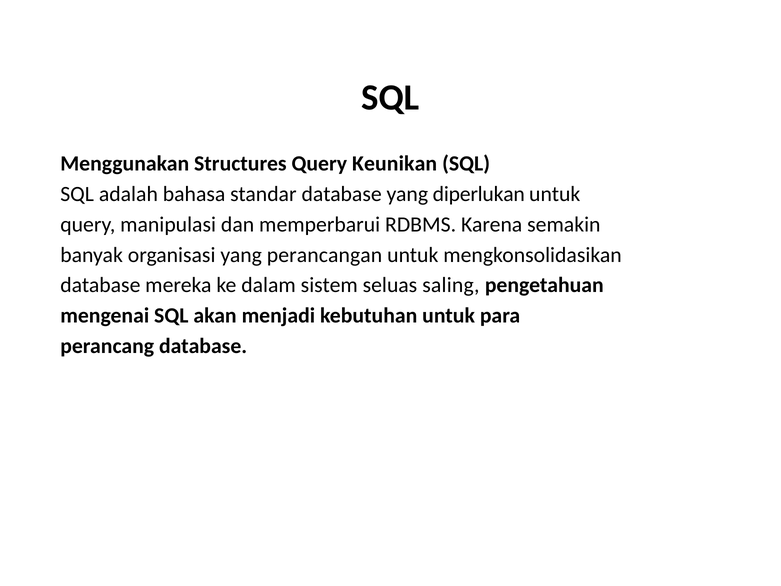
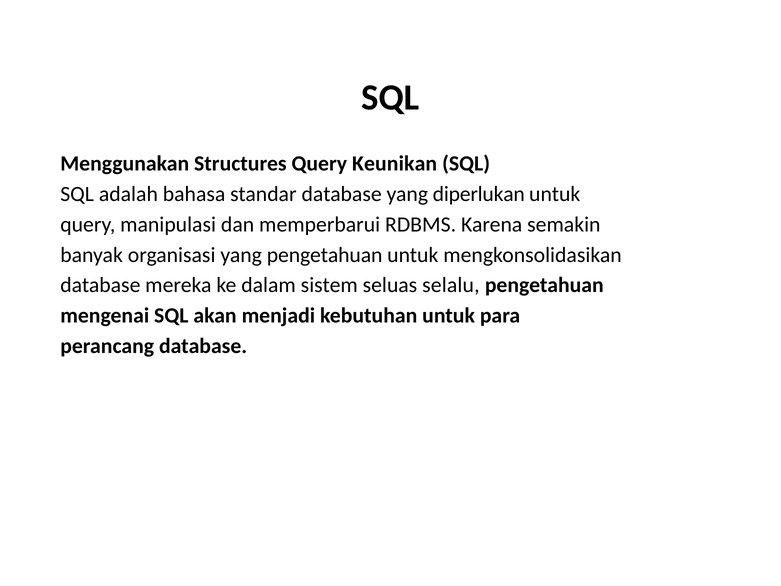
yang perancangan: perancangan -> pengetahuan
saling: saling -> selalu
